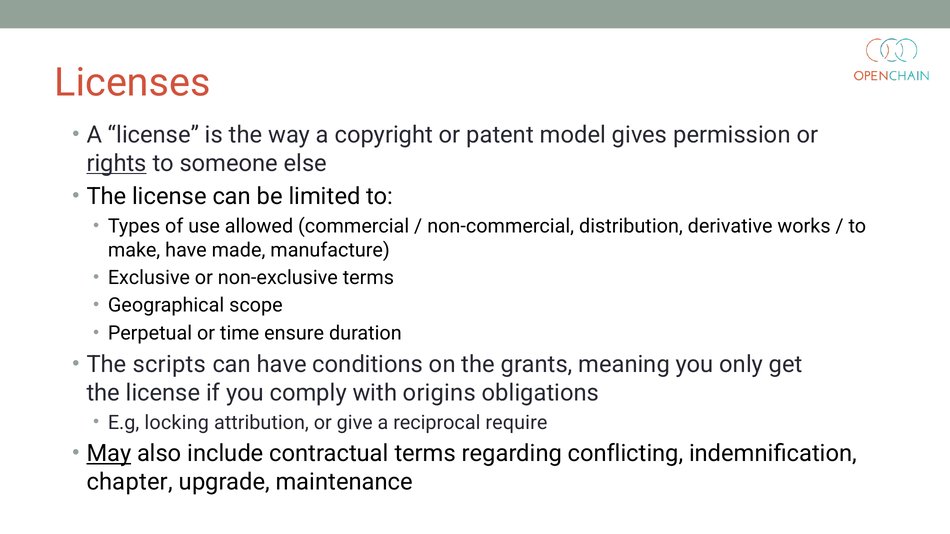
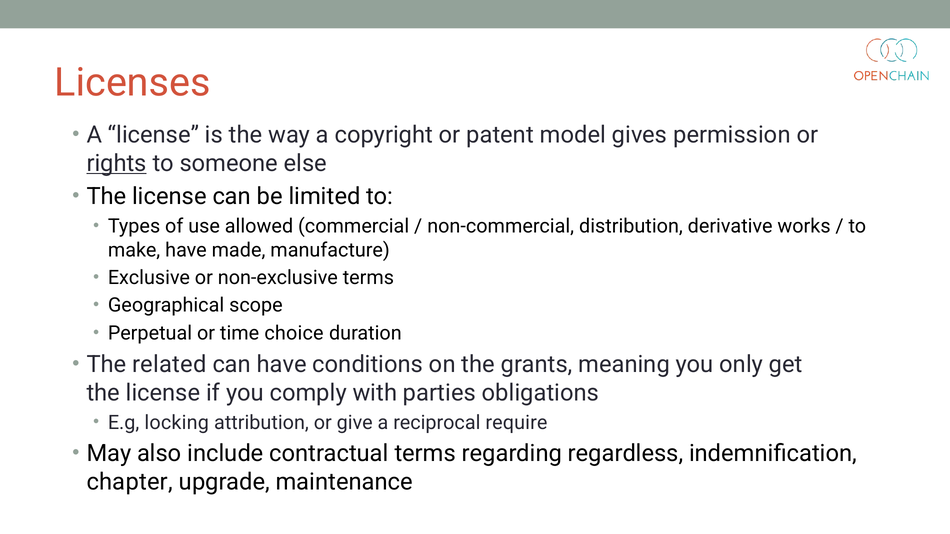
ensure: ensure -> choice
scripts: scripts -> related
origins: origins -> parties
May underline: present -> none
conflicting: conflicting -> regardless
